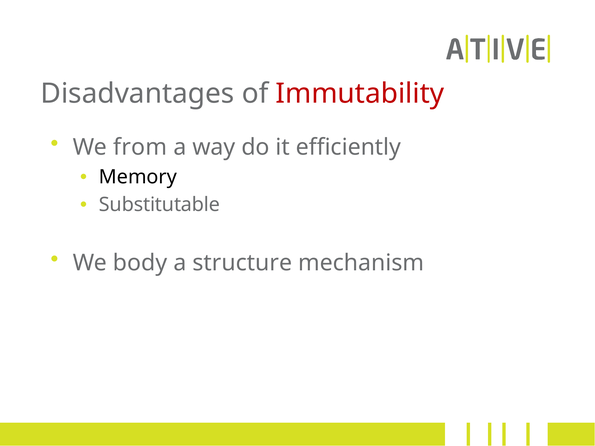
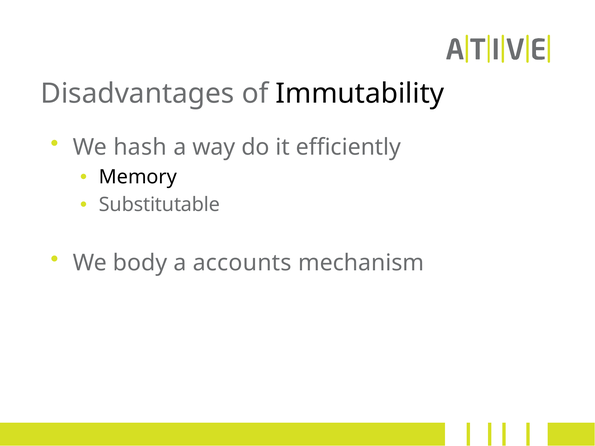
Immutability colour: red -> black
from: from -> hash
structure: structure -> accounts
